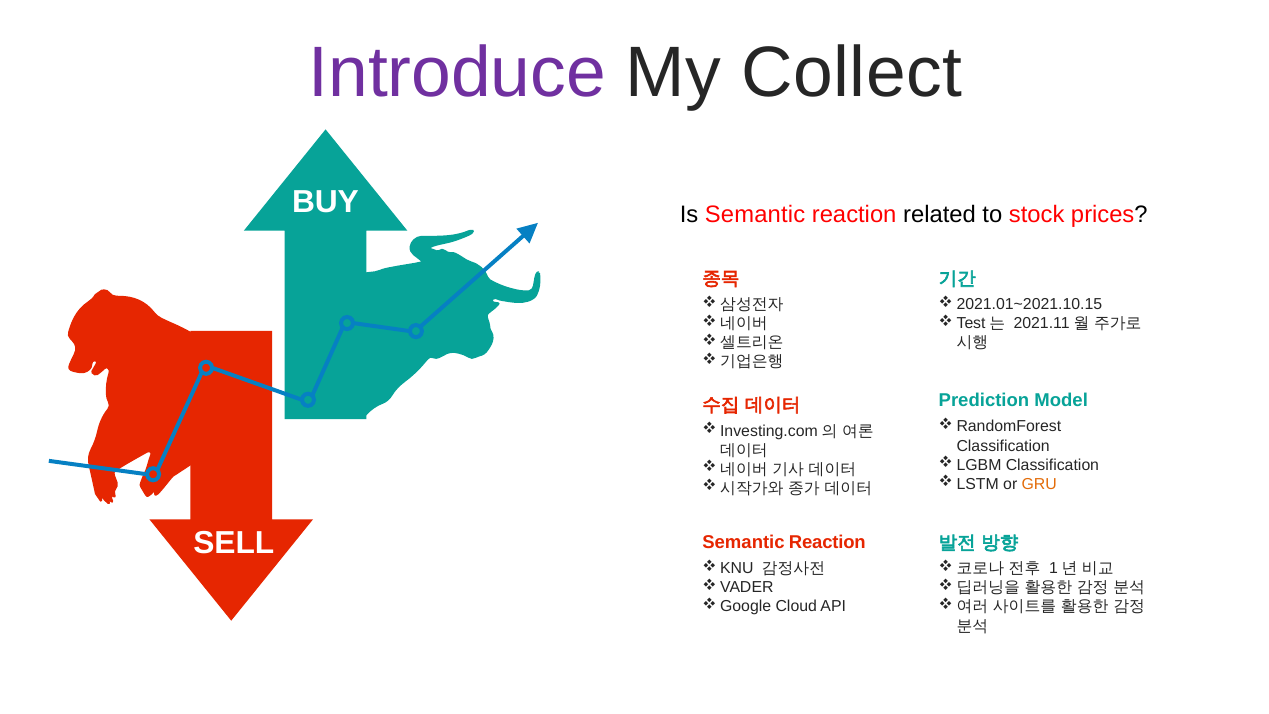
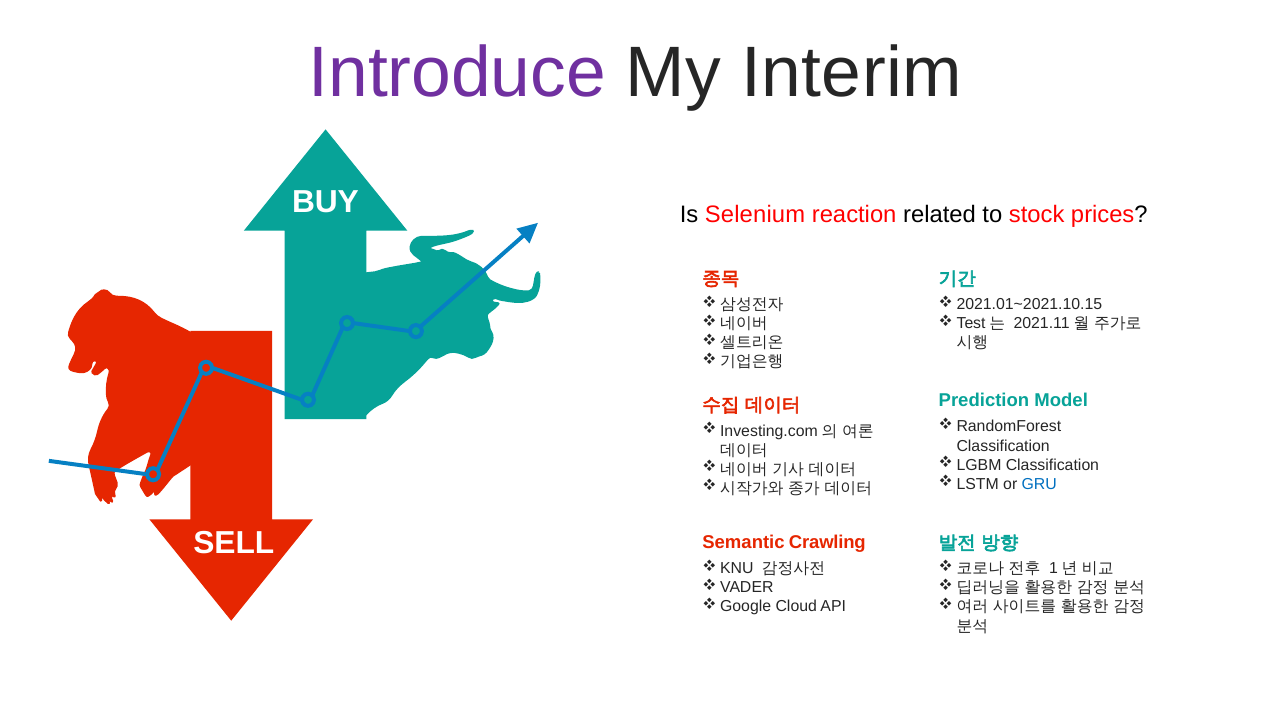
Collect: Collect -> Interim
Is Semantic: Semantic -> Selenium
GRU colour: orange -> blue
Reaction at (827, 542): Reaction -> Crawling
